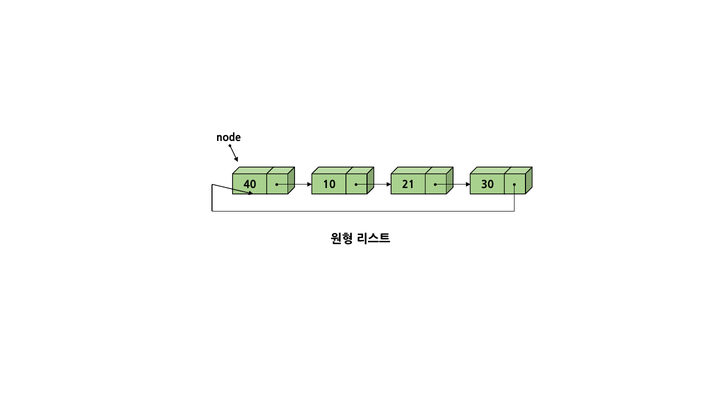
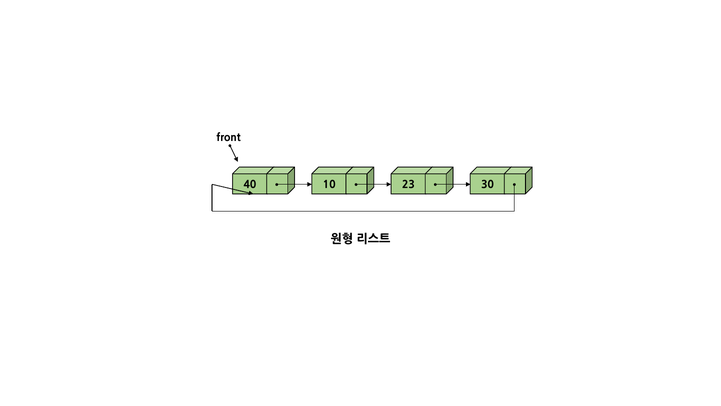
node: node -> front
21: 21 -> 23
